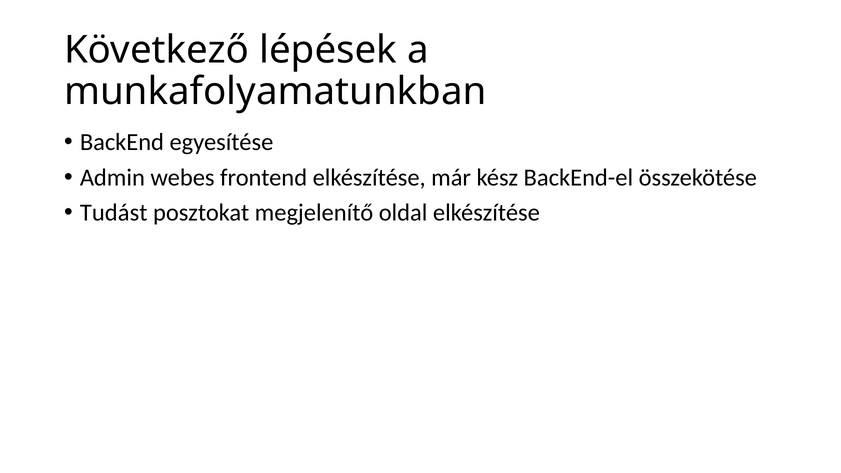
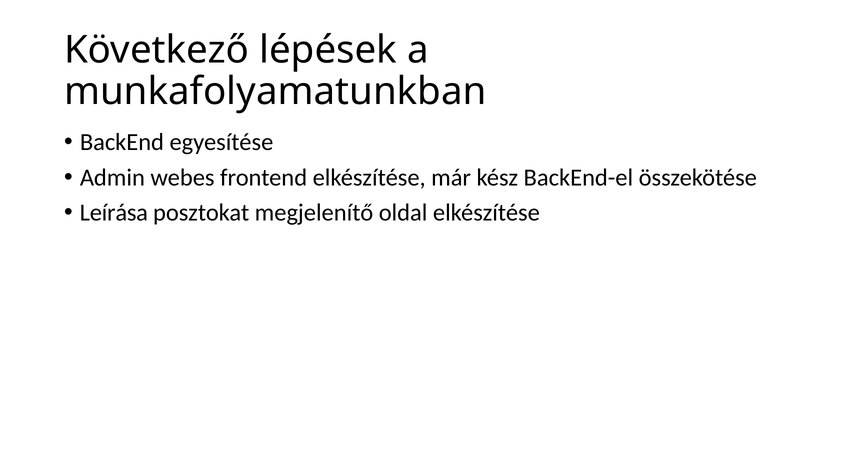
Tudást: Tudást -> Leírása
